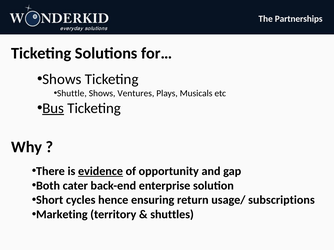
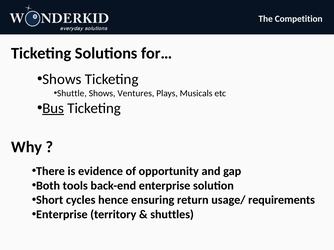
Partnerships: Partnerships -> Competition
evidence underline: present -> none
cater: cater -> tools
subscriptions: subscriptions -> requirements
Marketing at (62, 215): Marketing -> Enterprise
